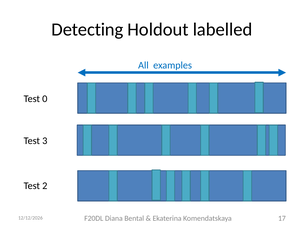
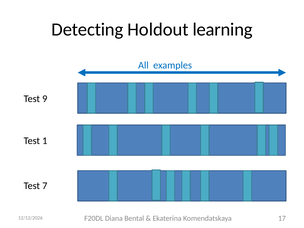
labelled: labelled -> learning
0: 0 -> 9
3: 3 -> 1
2: 2 -> 7
